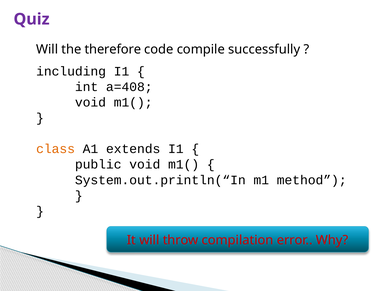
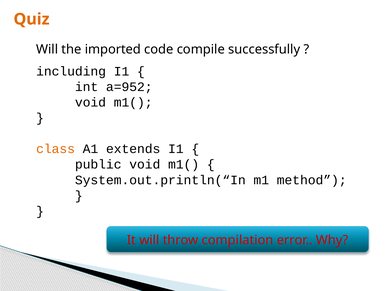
Quiz colour: purple -> orange
therefore: therefore -> imported
a=408: a=408 -> a=952
